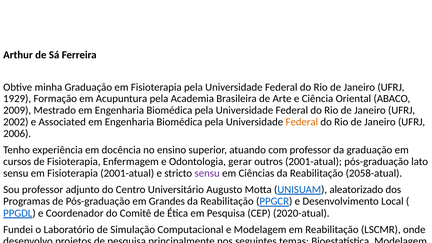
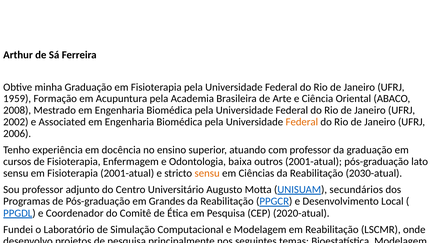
1929: 1929 -> 1959
2009: 2009 -> 2008
gerar: gerar -> baixa
sensu at (207, 173) colour: purple -> orange
2058-atual: 2058-atual -> 2030-atual
aleatorizado: aleatorizado -> secundários
